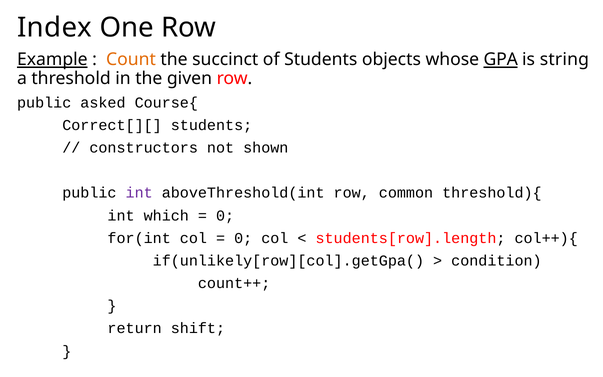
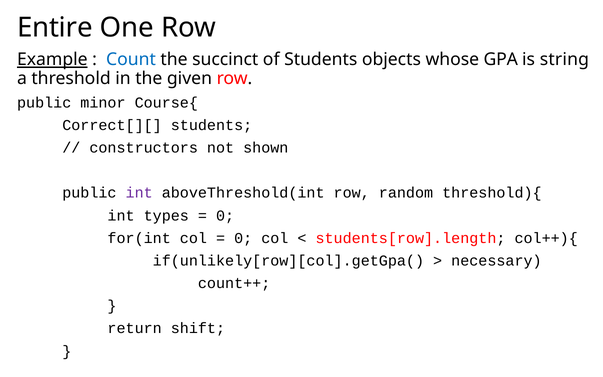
Index: Index -> Entire
Count colour: orange -> blue
GPA underline: present -> none
asked: asked -> minor
common: common -> random
which: which -> types
condition: condition -> necessary
